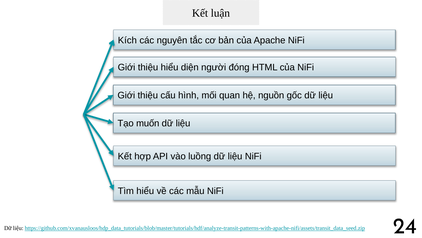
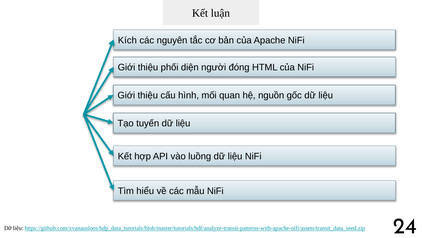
thiệu hiểu: hiểu -> phối
muốn: muốn -> tuyến
